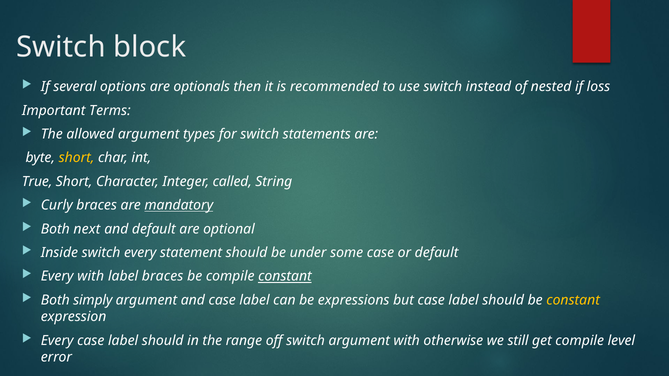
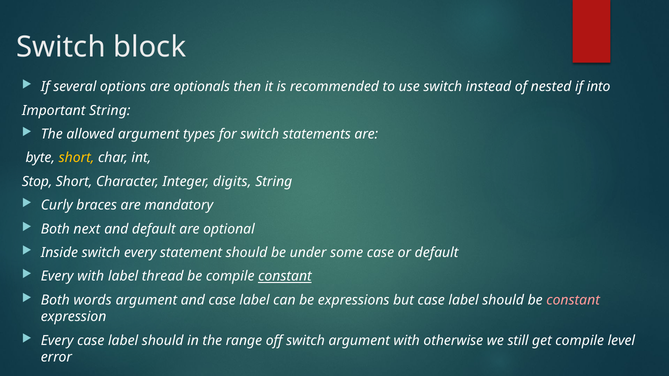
loss: loss -> into
Important Terms: Terms -> String
True: True -> Stop
called: called -> digits
mandatory underline: present -> none
label braces: braces -> thread
simply: simply -> words
constant at (573, 300) colour: yellow -> pink
